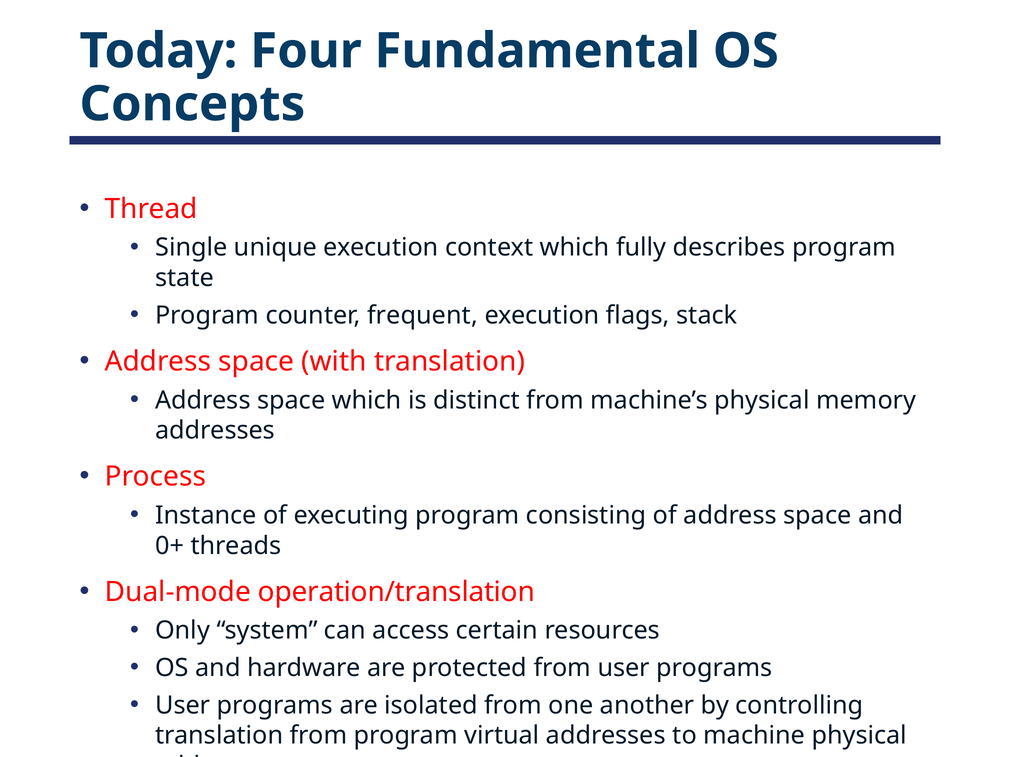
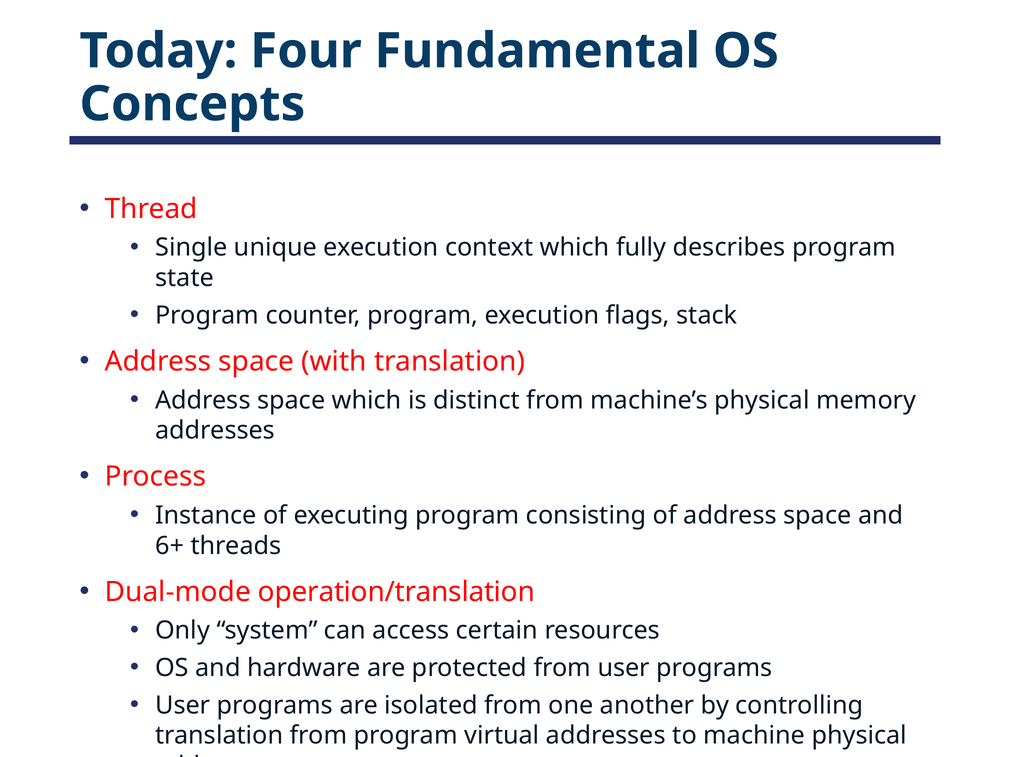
counter frequent: frequent -> program
0+: 0+ -> 6+
